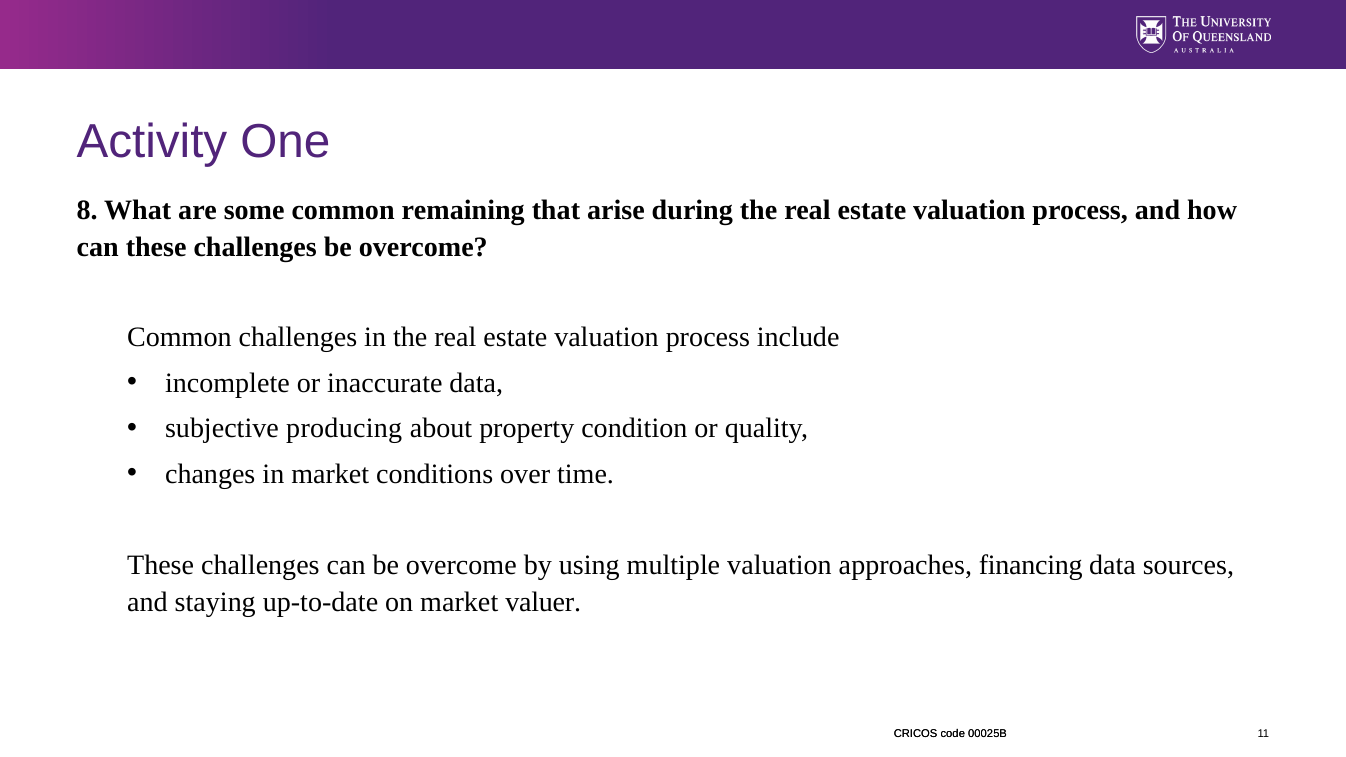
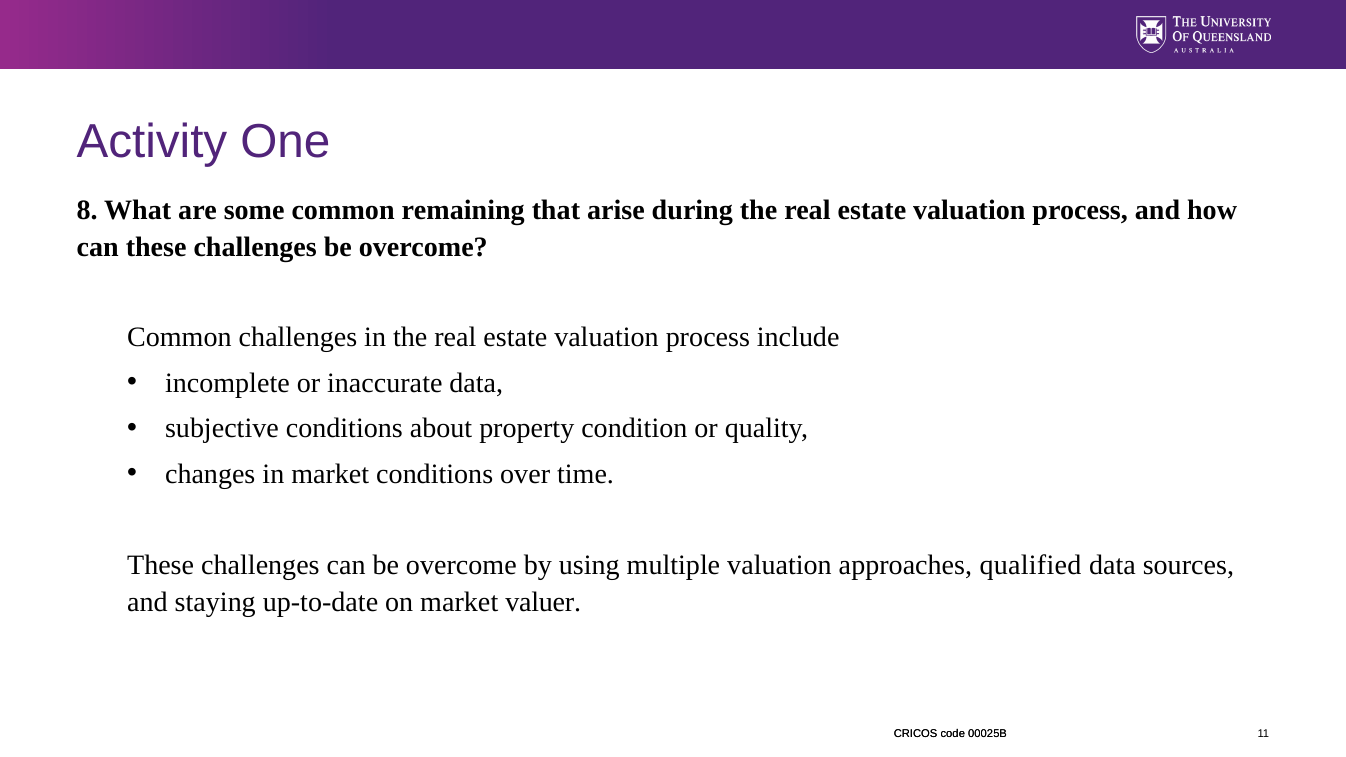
subjective producing: producing -> conditions
financing: financing -> qualified
